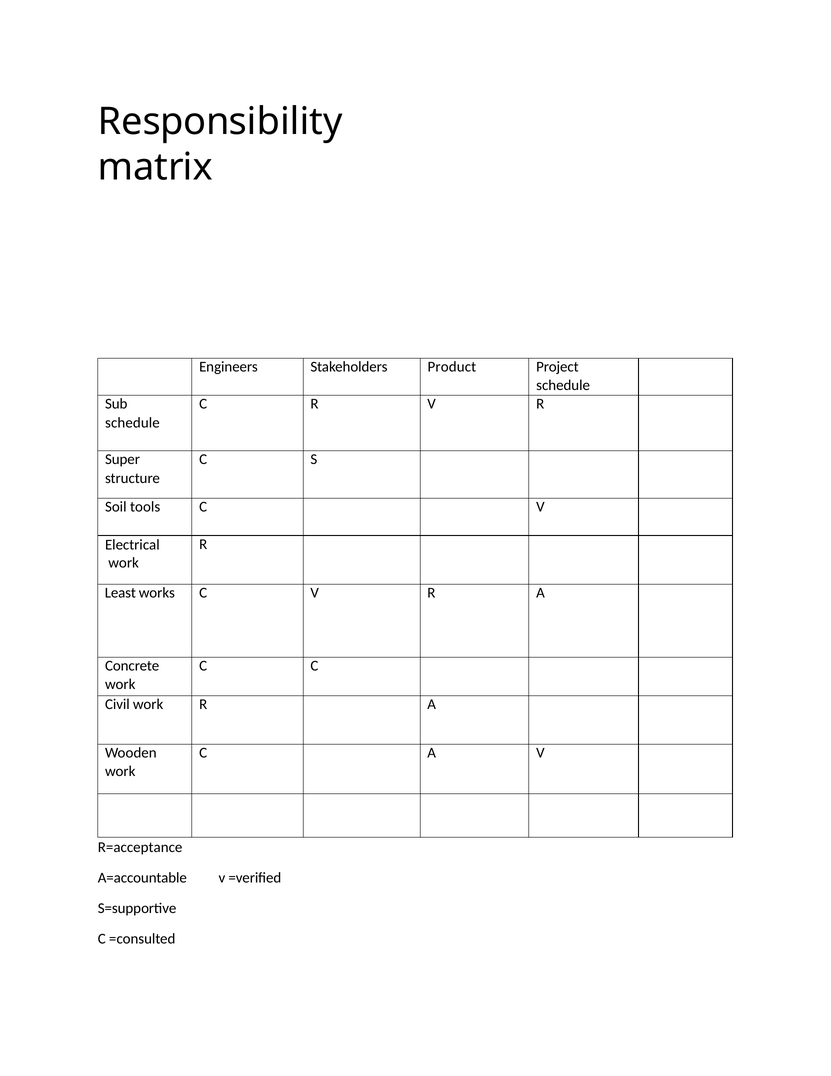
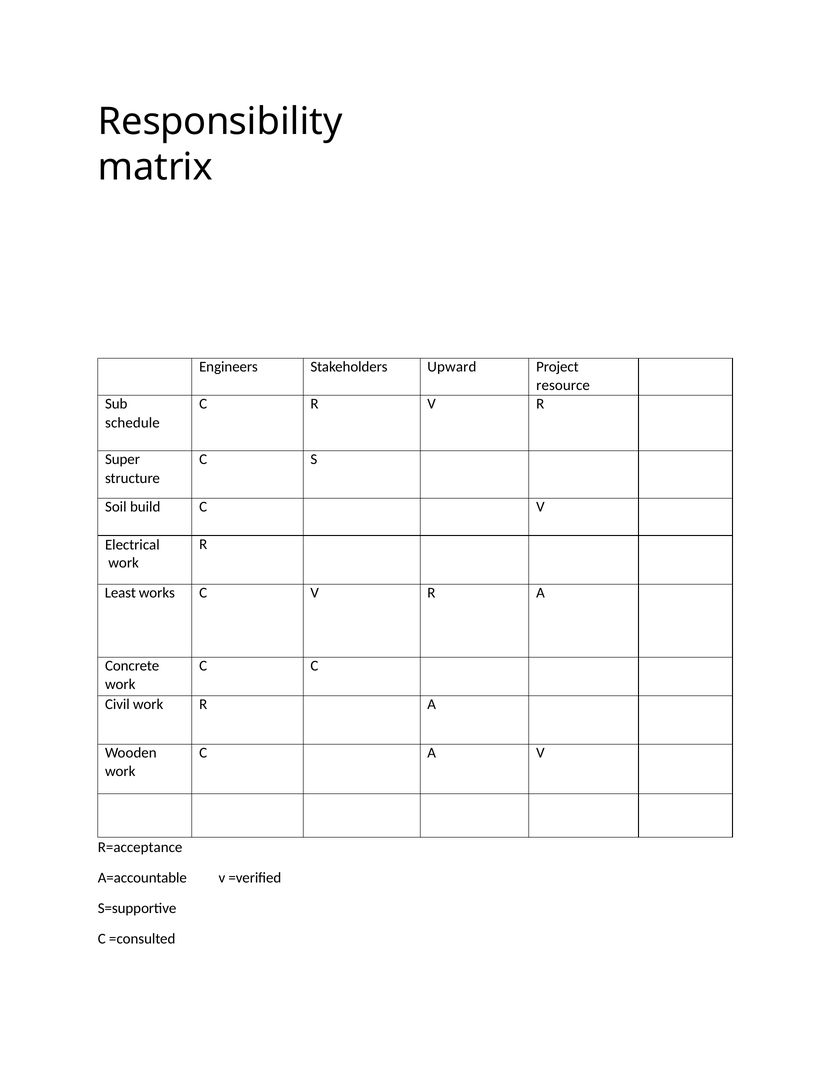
Product: Product -> Upward
schedule at (563, 385): schedule -> resource
tools: tools -> build
